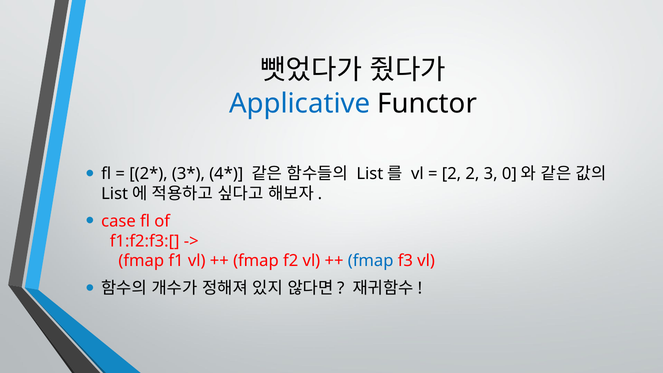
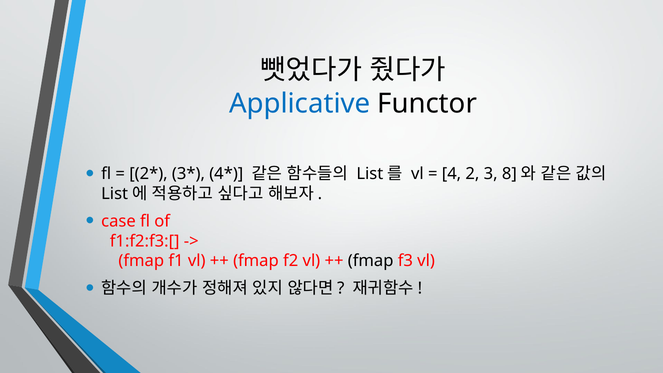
2 at (452, 174): 2 -> 4
0: 0 -> 8
fmap at (371, 261) colour: blue -> black
